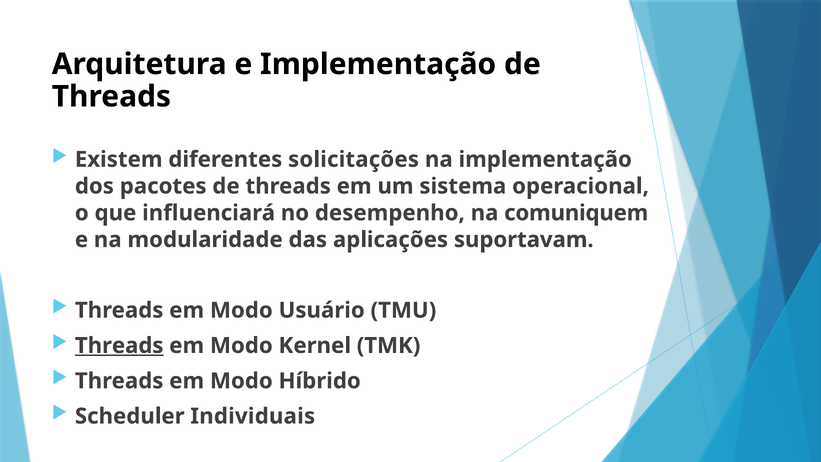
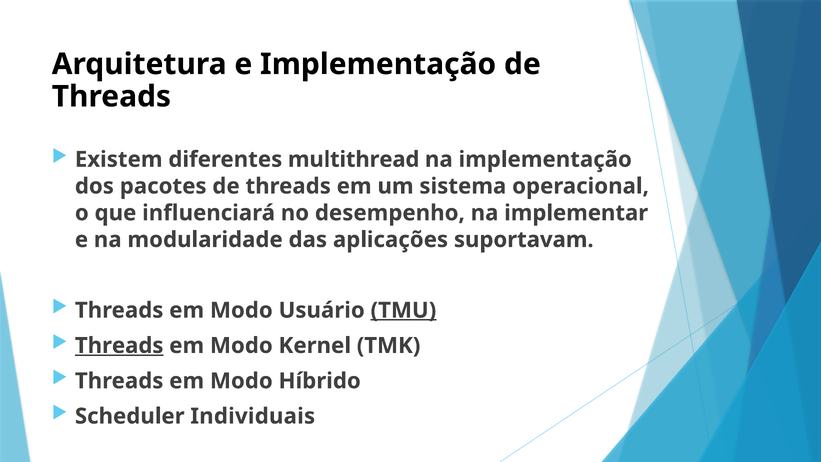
solicitações: solicitações -> multithread
comuniquem: comuniquem -> implementar
TMU underline: none -> present
